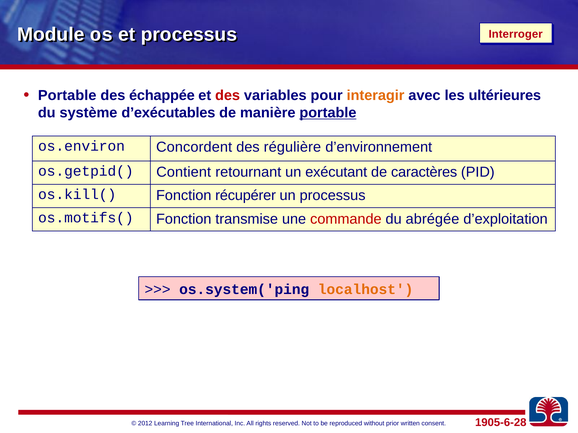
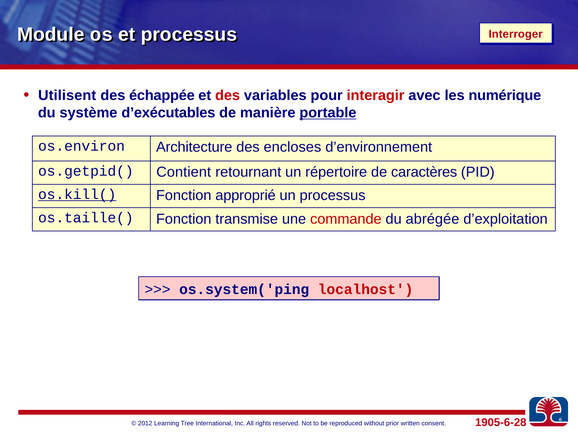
Portable at (67, 96): Portable -> Utilisent
interagir colour: orange -> red
ultérieures: ultérieures -> numérique
Concordent: Concordent -> Architecture
régulière: régulière -> encloses
exécutant: exécutant -> répertoire
os.kill( underline: none -> present
récupérer: récupérer -> approprié
os.motifs(: os.motifs( -> os.taille(
localhost colour: orange -> red
